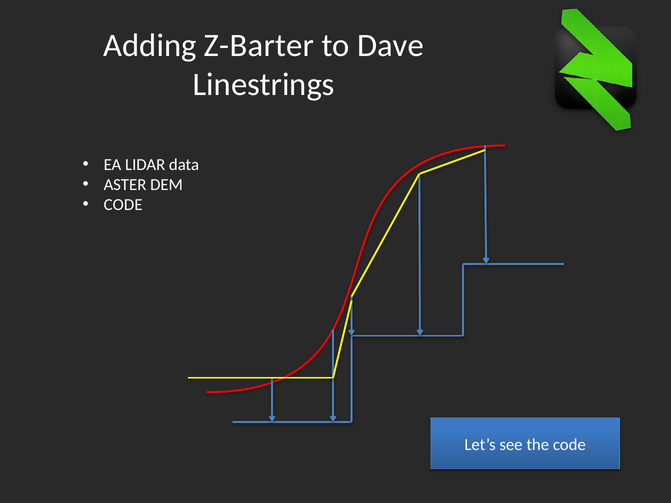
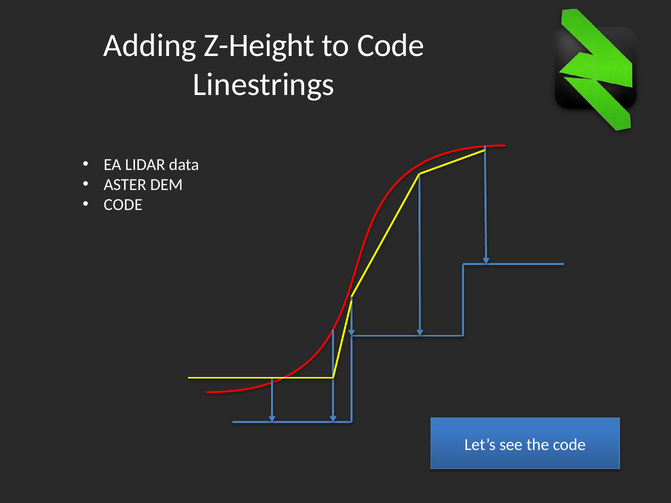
Z-Barter: Z-Barter -> Z-Height
to Dave: Dave -> Code
